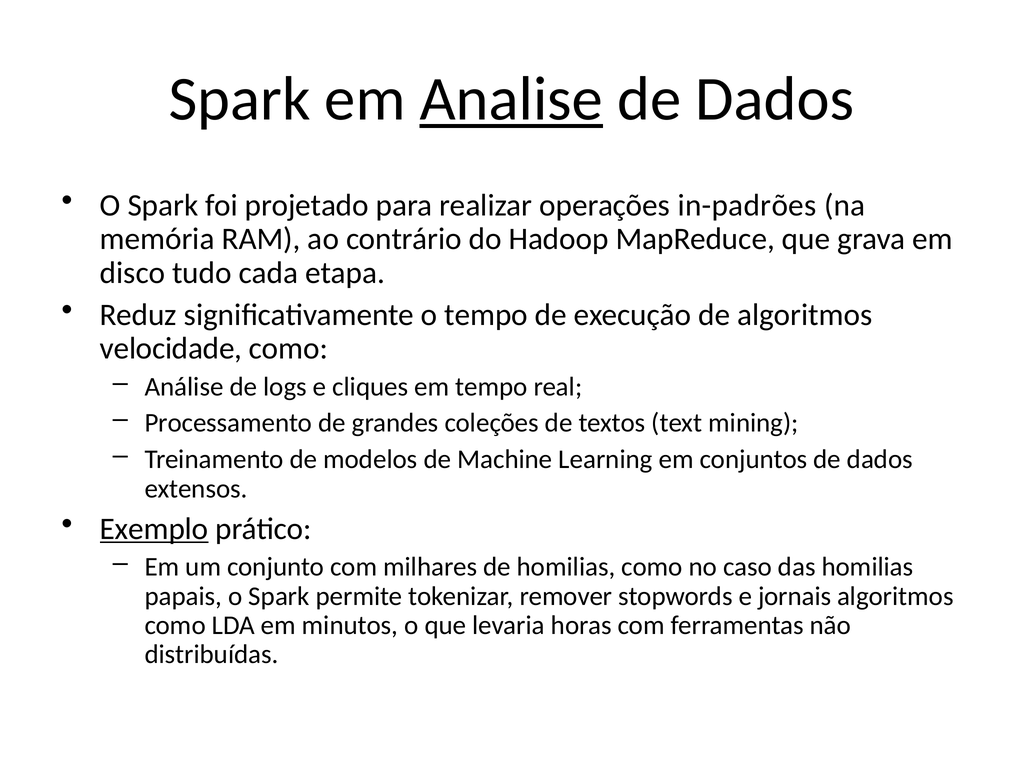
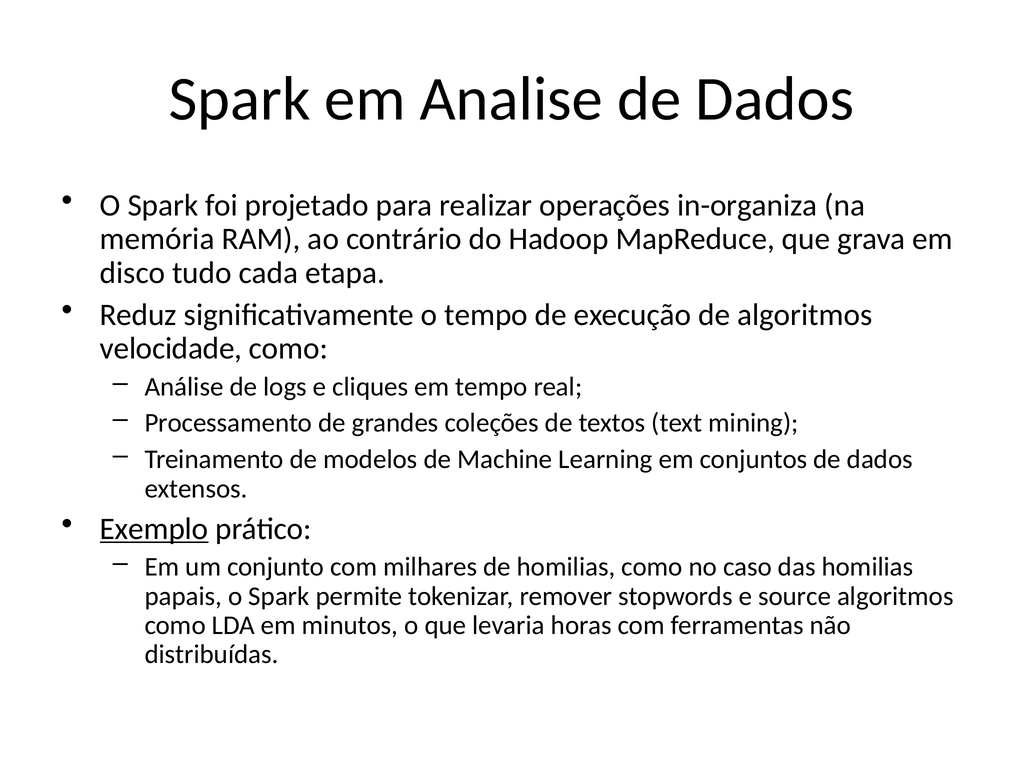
Analise underline: present -> none
in-padrões: in-padrões -> in-organiza
jornais: jornais -> source
